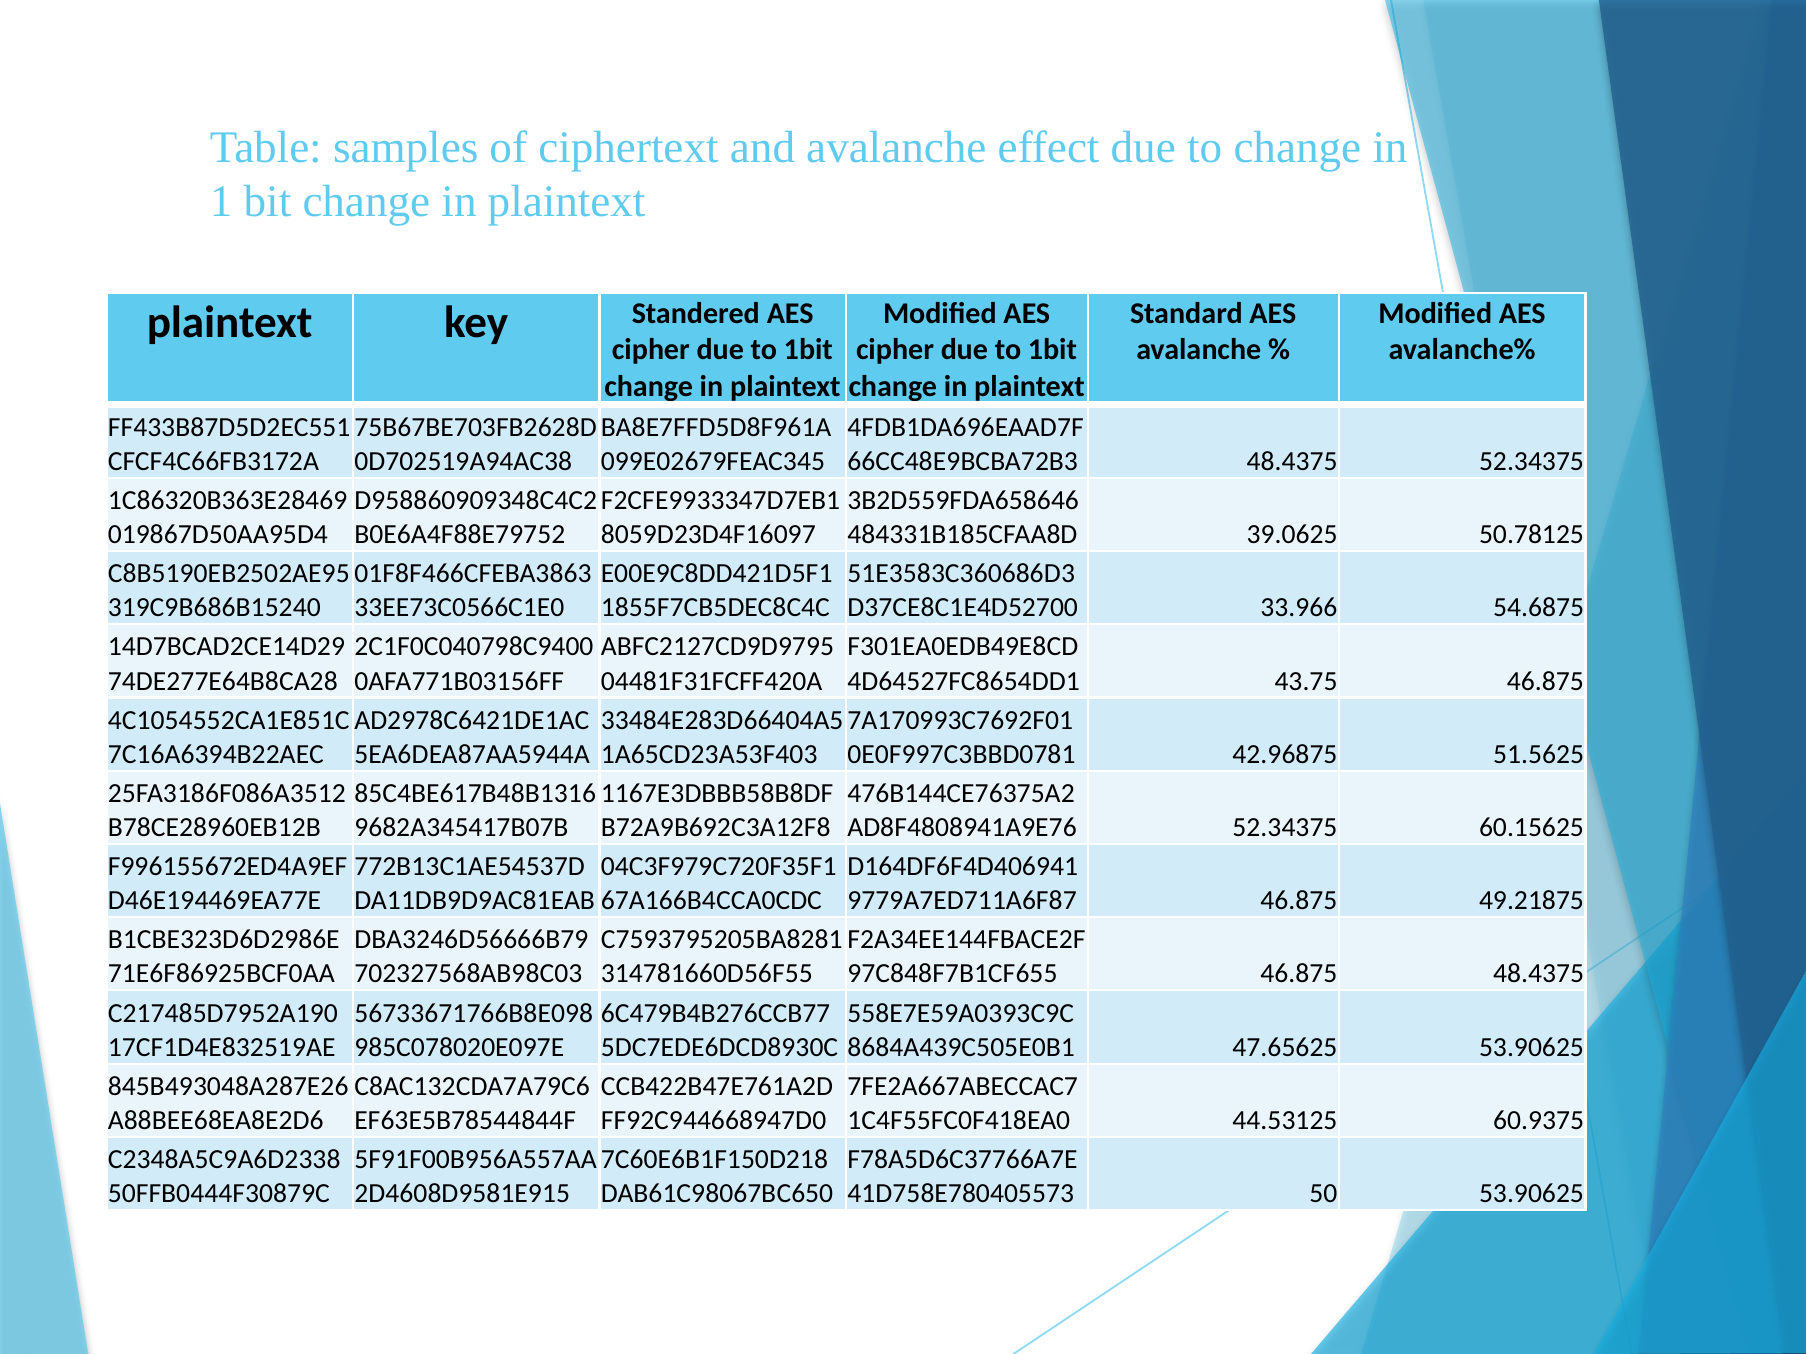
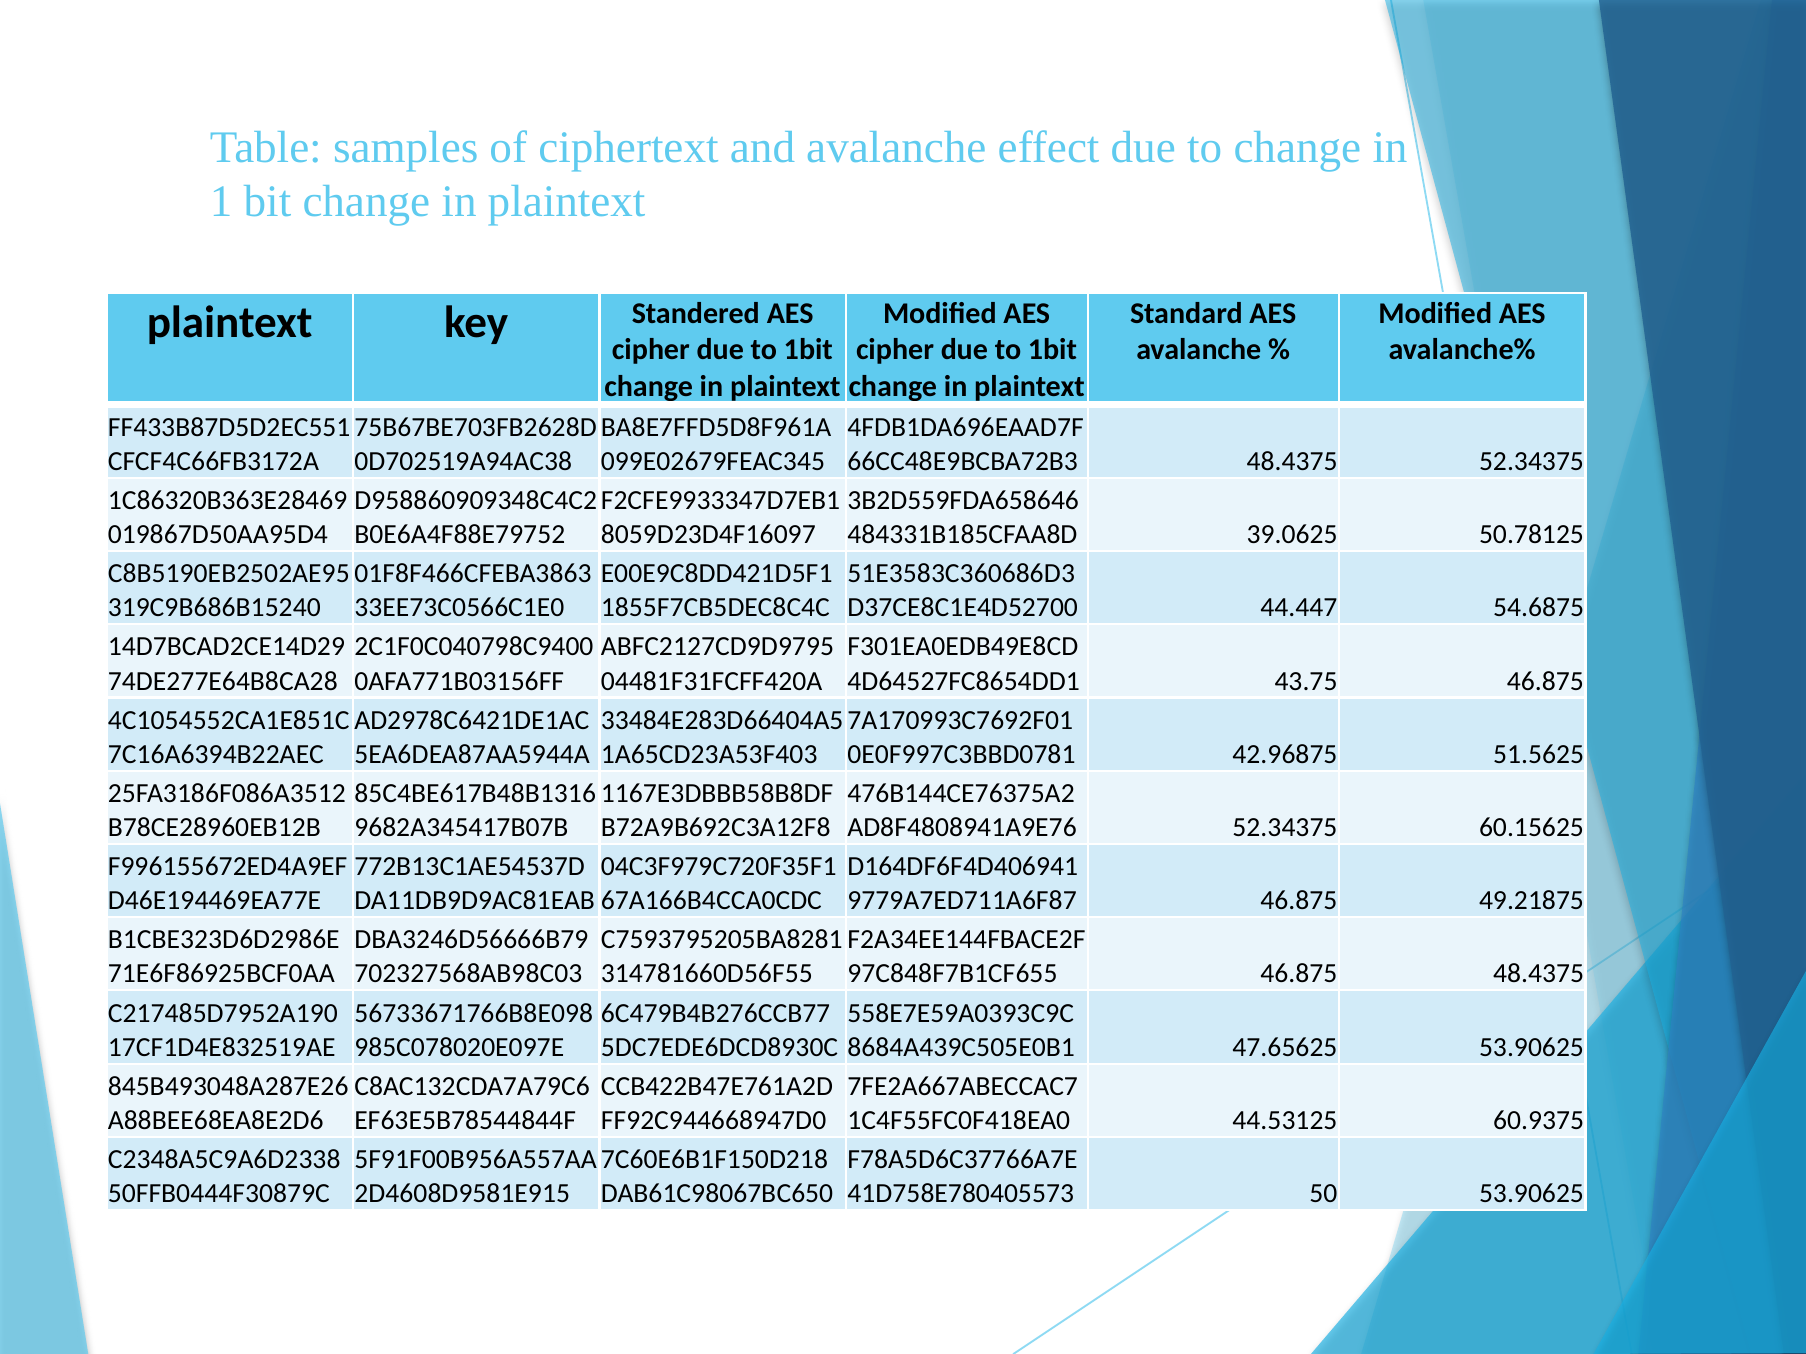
33.966: 33.966 -> 44.447
